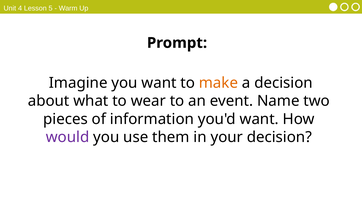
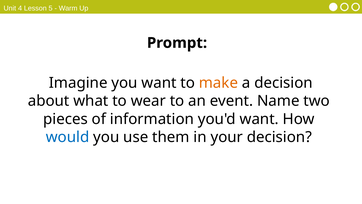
would colour: purple -> blue
